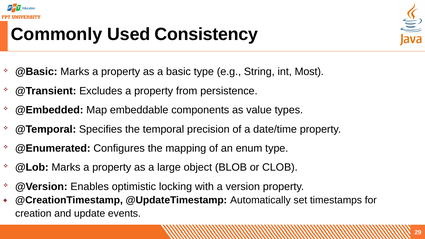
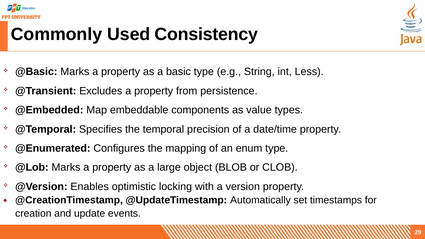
Most: Most -> Less
